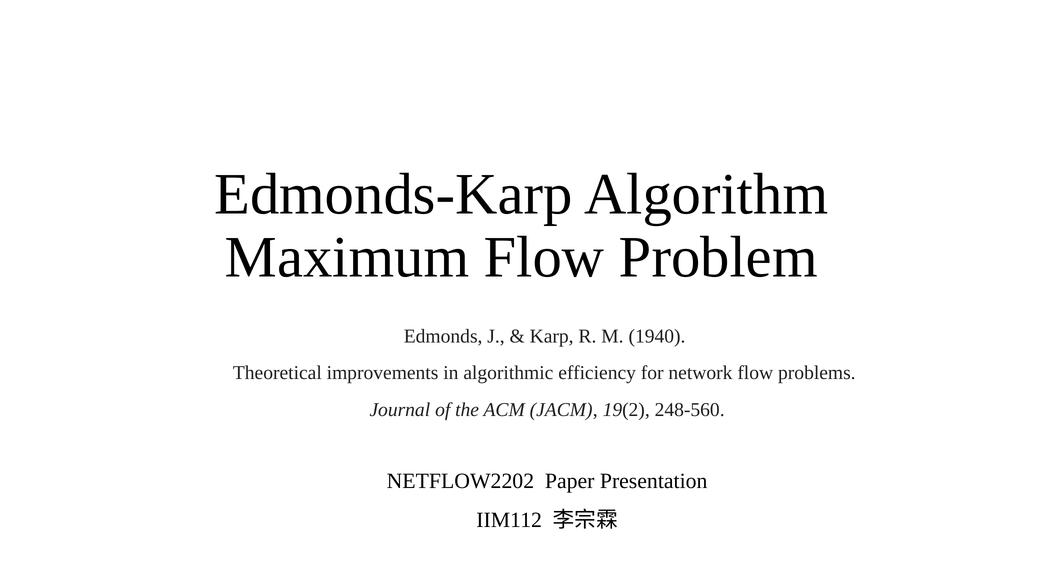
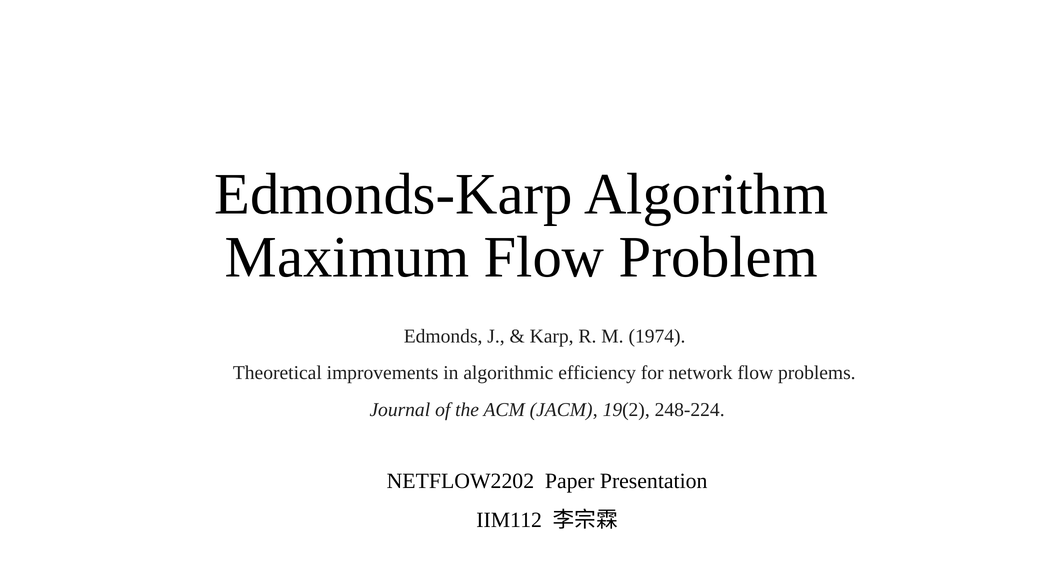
1940: 1940 -> 1974
248-560: 248-560 -> 248-224
